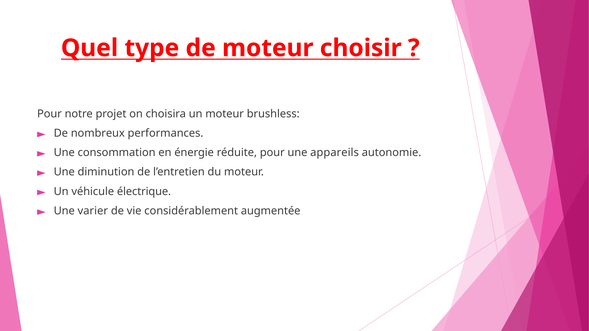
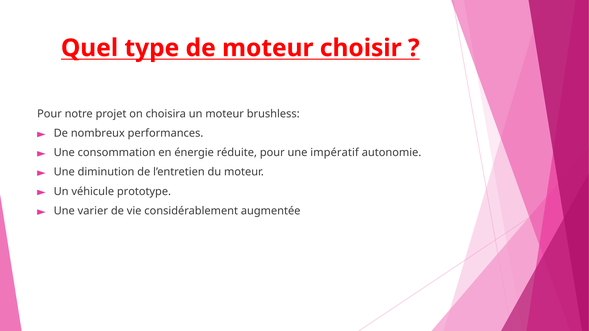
appareils: appareils -> impératif
électrique: électrique -> prototype
